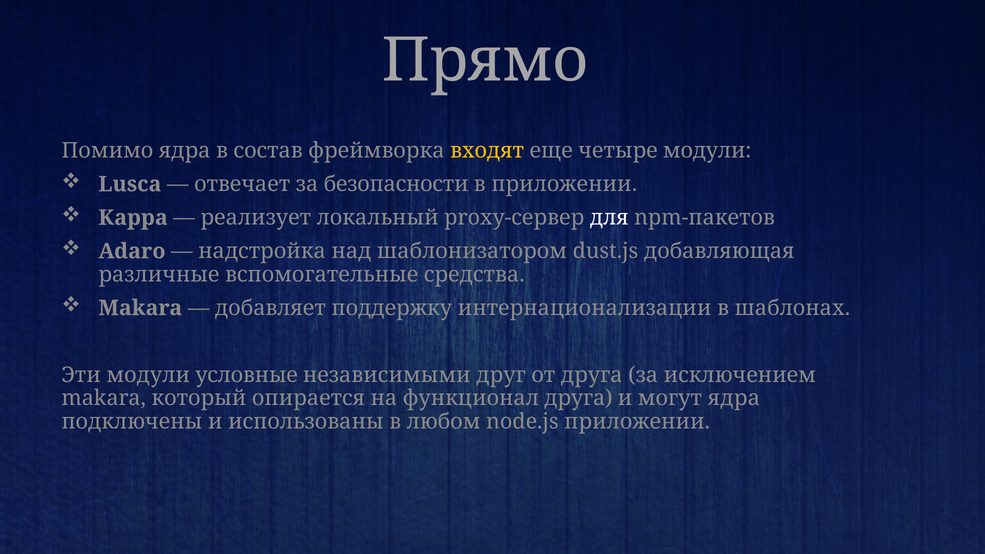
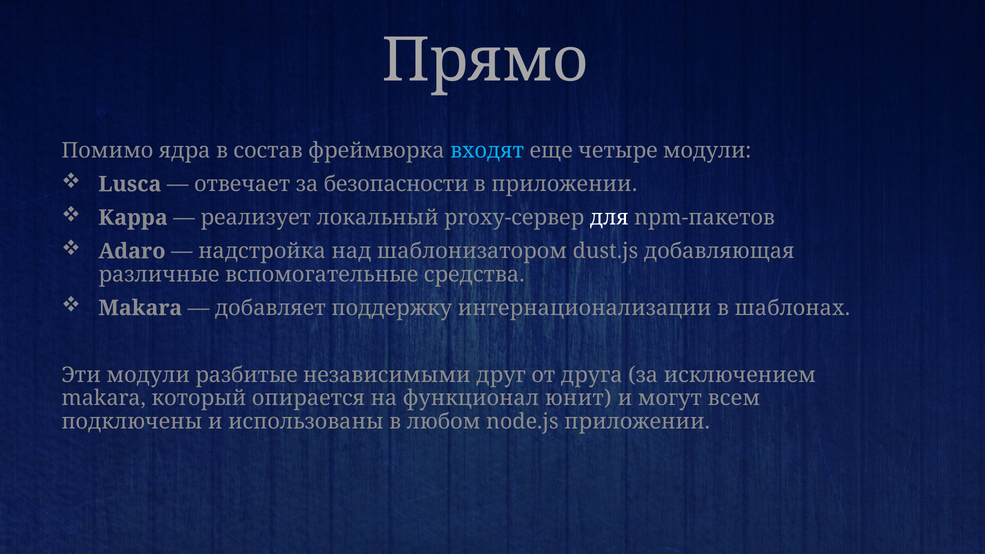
входят colour: yellow -> light blue
условные: условные -> разбитые
функционал друга: друга -> юнит
могут ядра: ядра -> всем
